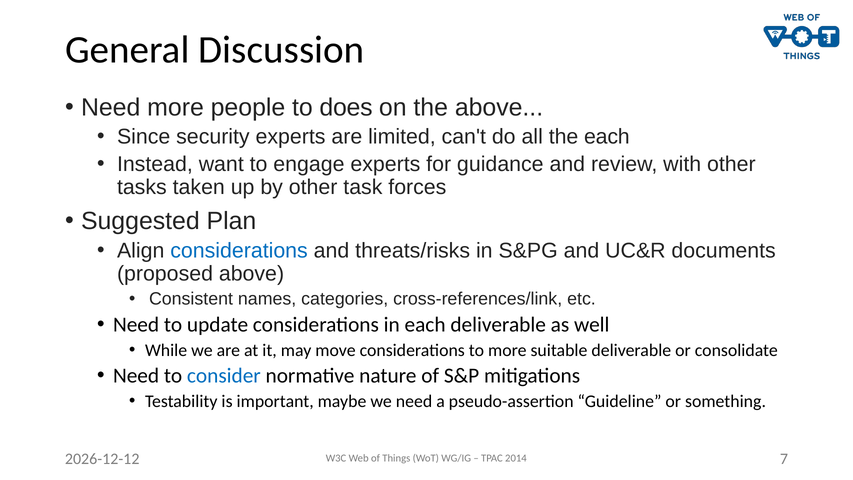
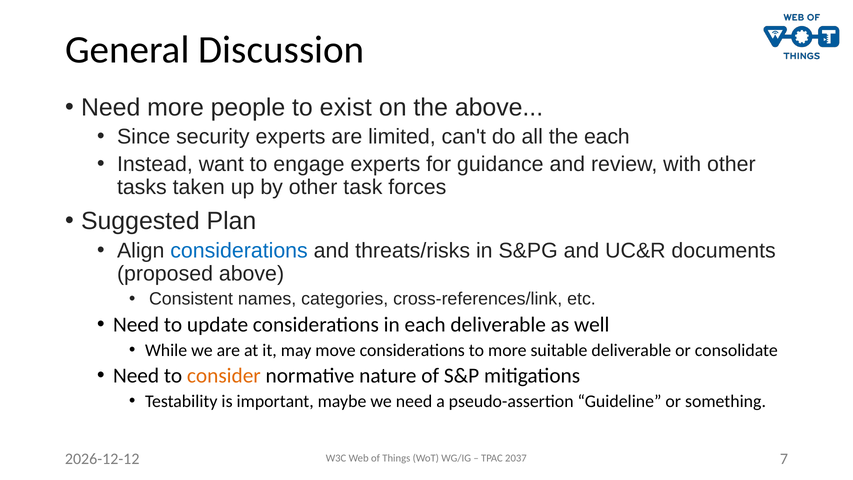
does: does -> exist
consider colour: blue -> orange
2014: 2014 -> 2037
